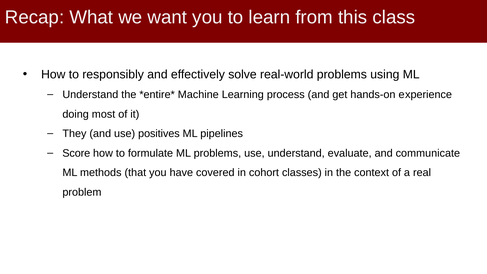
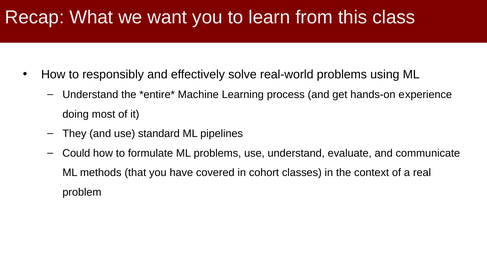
positives: positives -> standard
Score: Score -> Could
